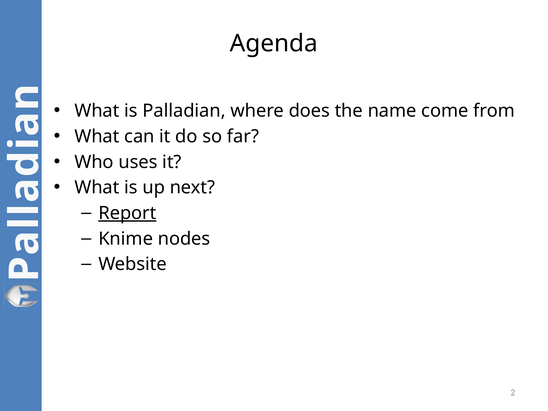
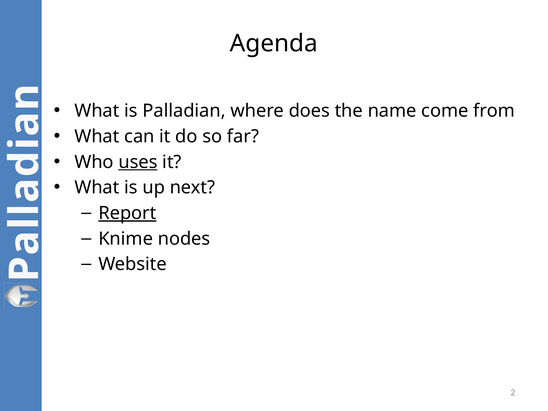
uses underline: none -> present
